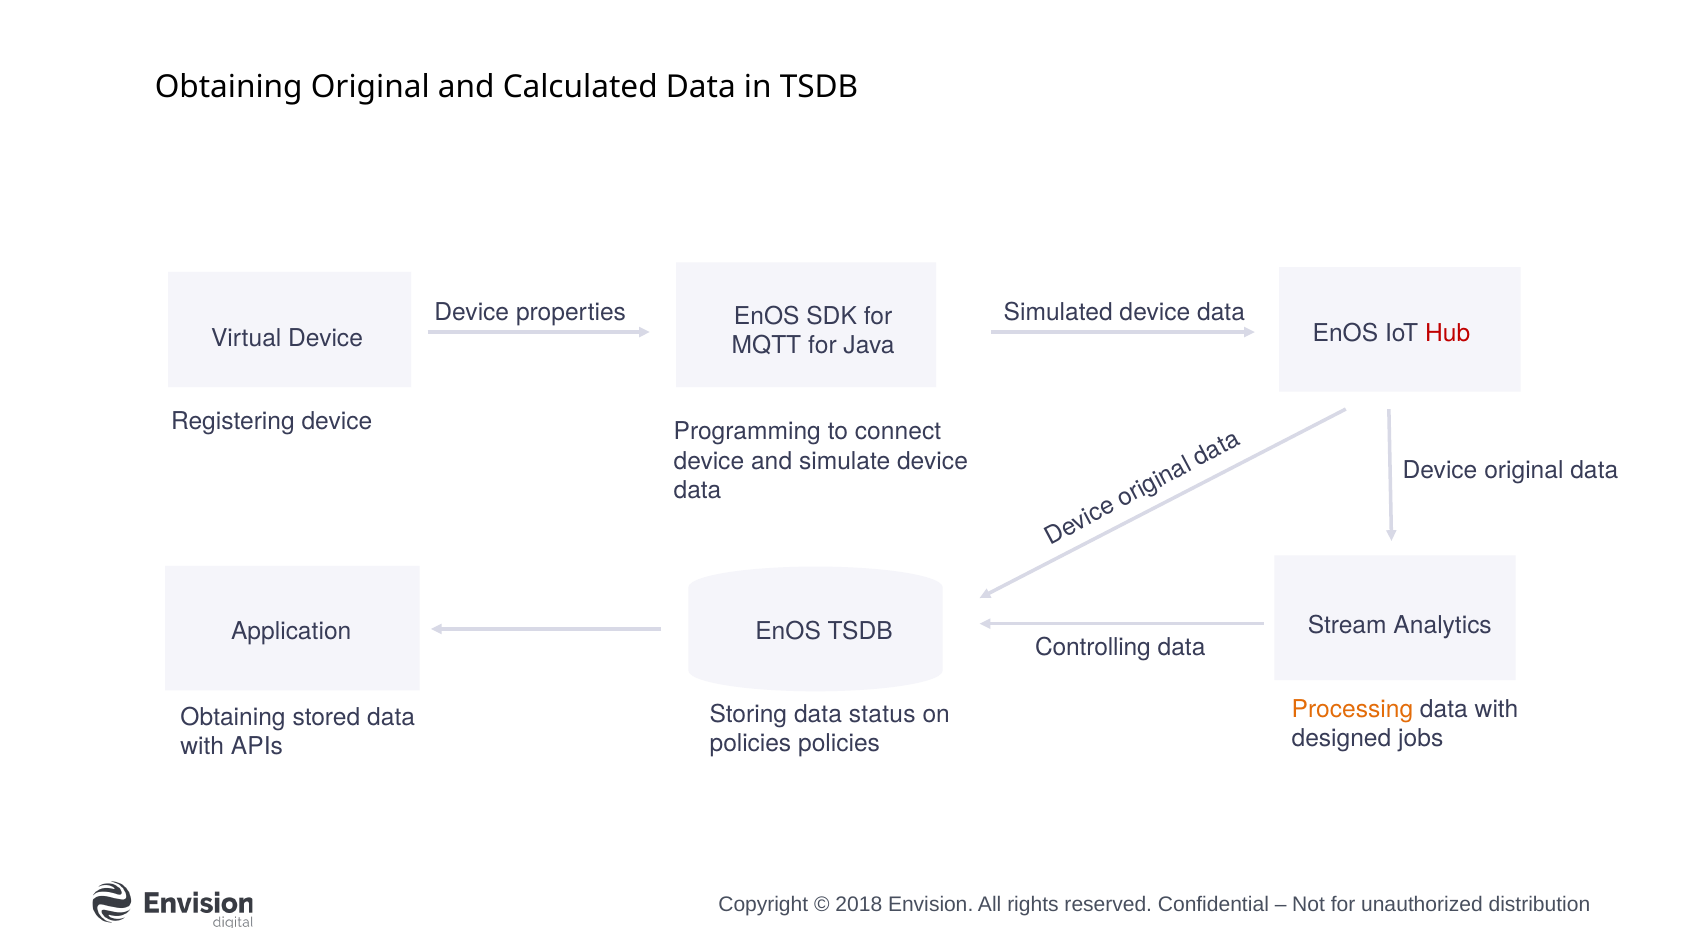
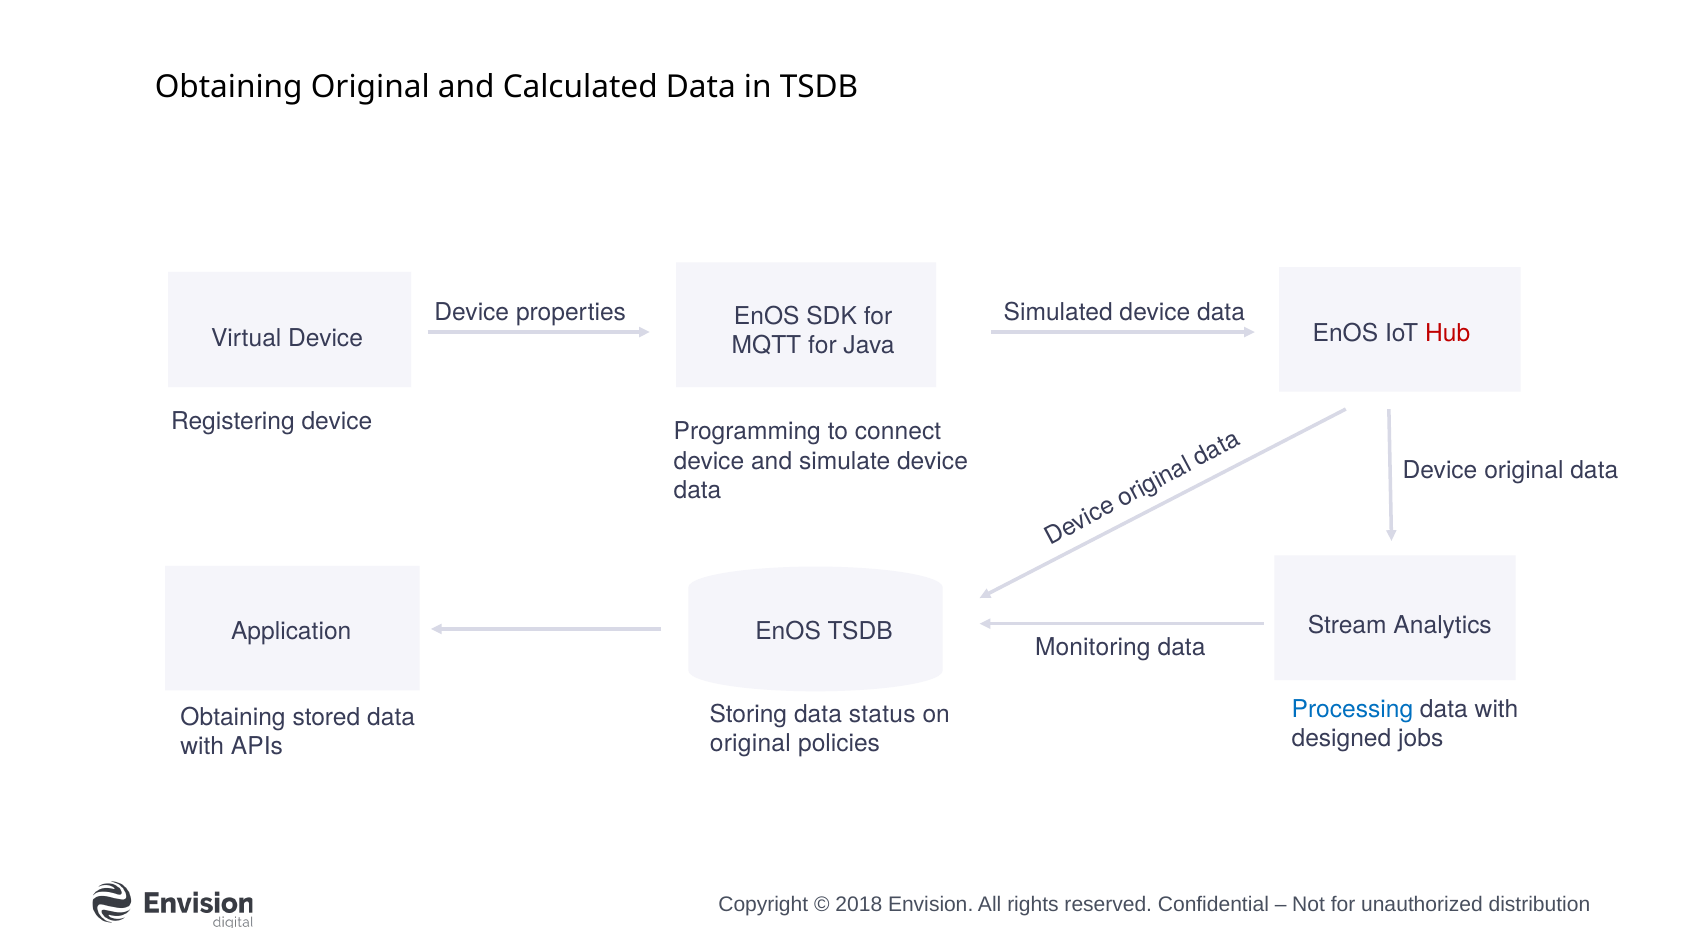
Controlling: Controlling -> Monitoring
Processing colour: orange -> blue
policies at (750, 743): policies -> original
